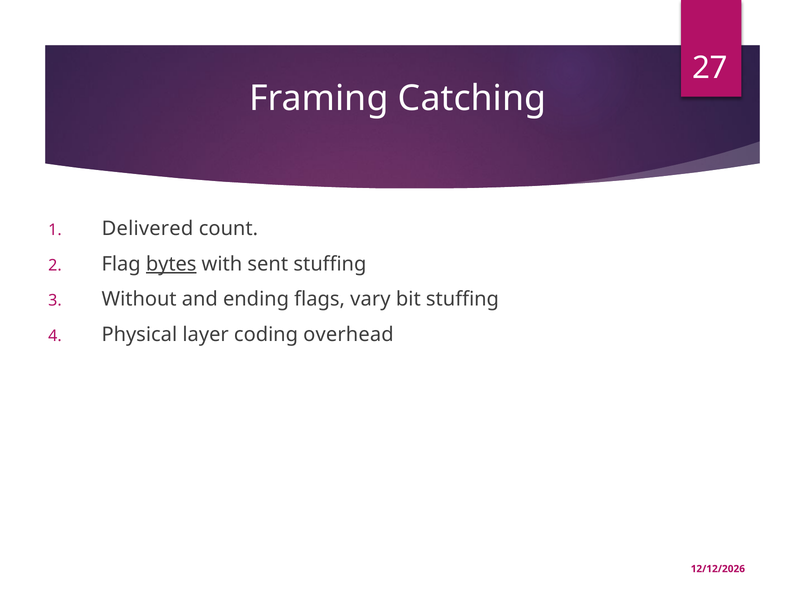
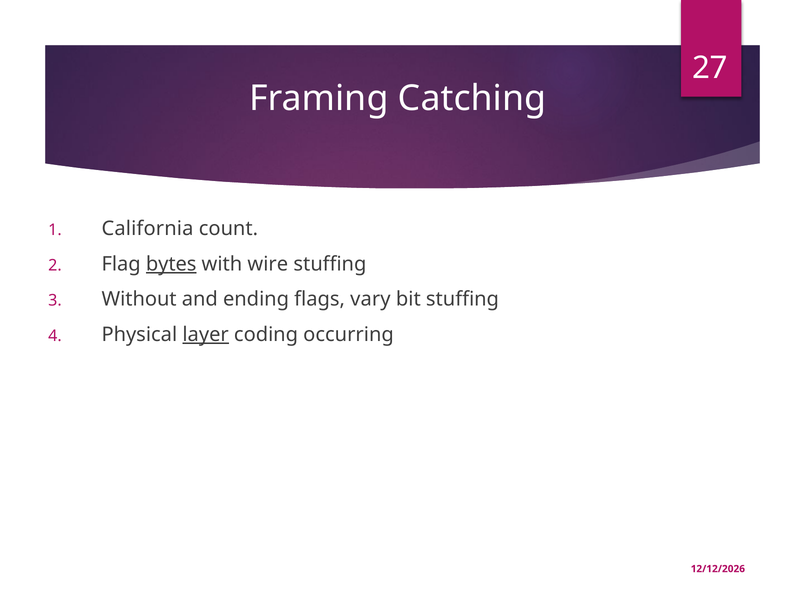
Delivered: Delivered -> California
sent: sent -> wire
layer underline: none -> present
overhead: overhead -> occurring
